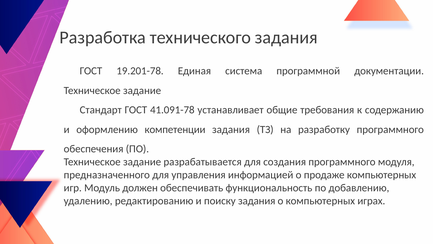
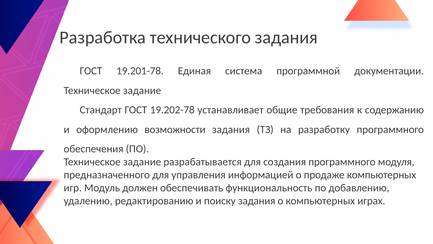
41.091-78: 41.091-78 -> 19.202-78
компетенции: компетенции -> возможности
